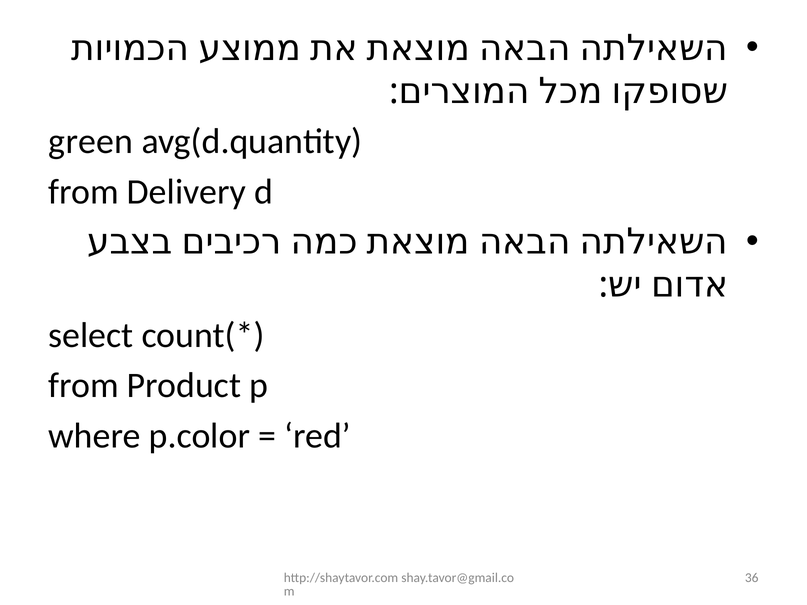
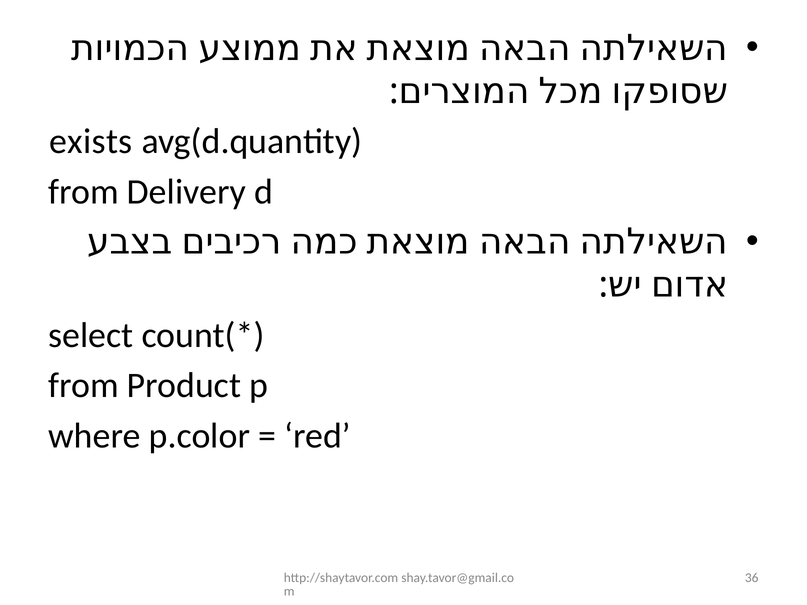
green: green -> exists
